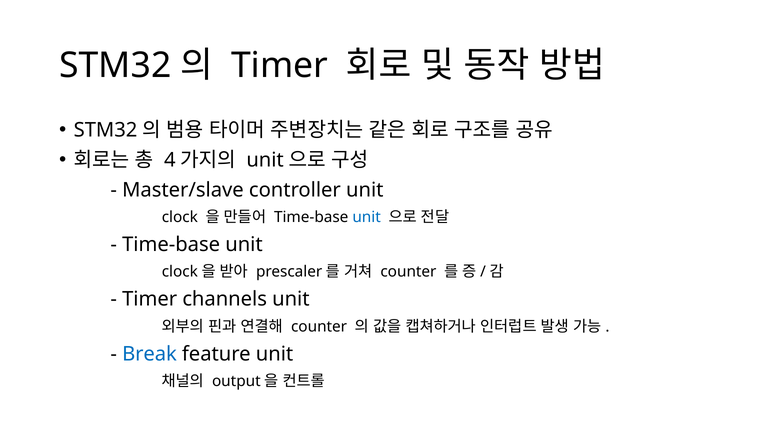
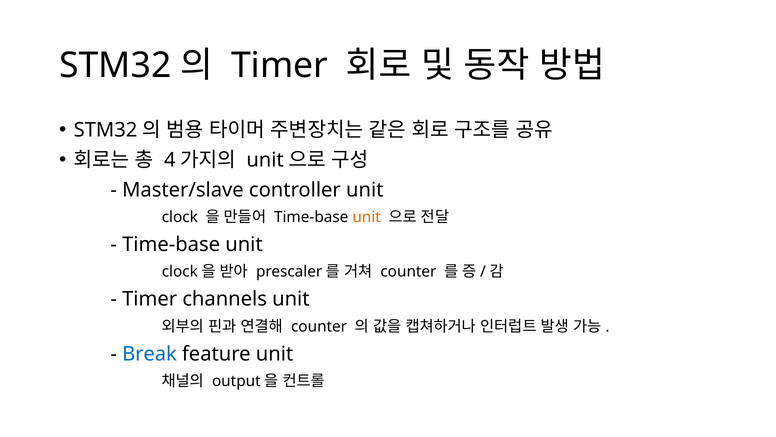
unit at (367, 217) colour: blue -> orange
